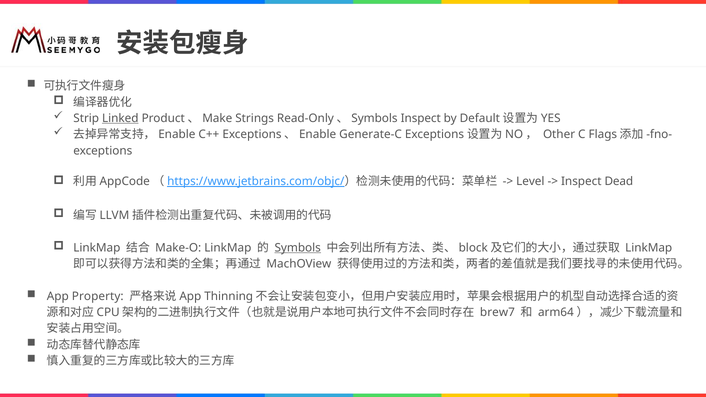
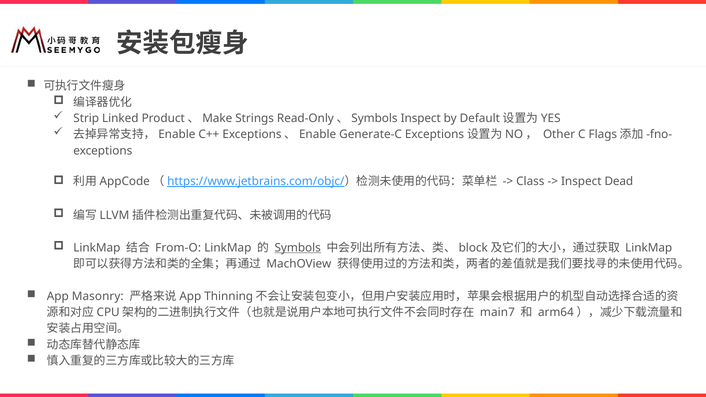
Linked underline: present -> none
Level: Level -> Class
Make-O: Make-O -> From-O
Property: Property -> Masonry
brew7: brew7 -> main7
